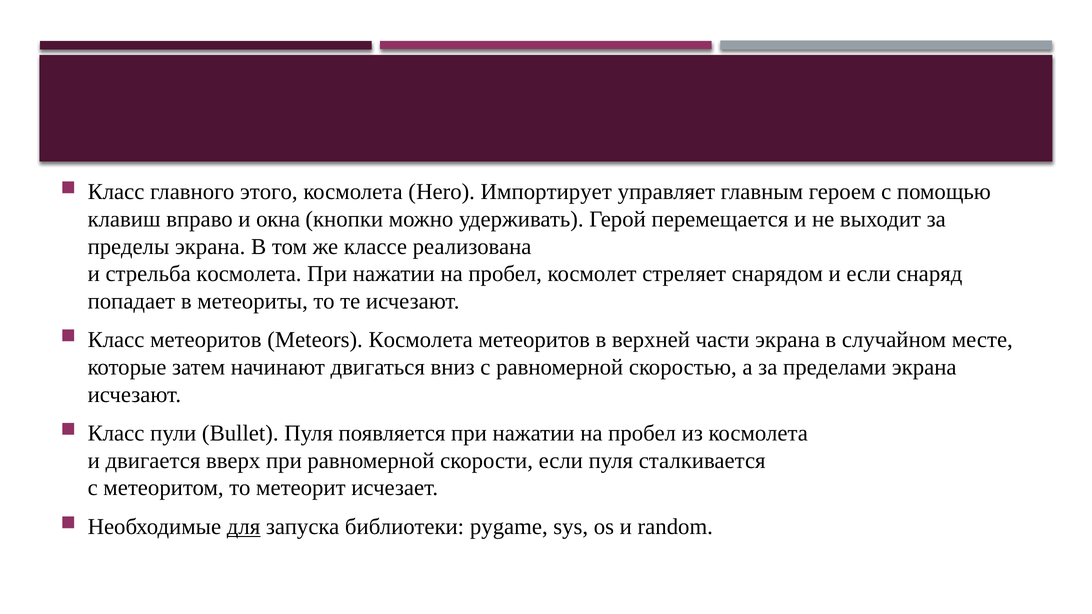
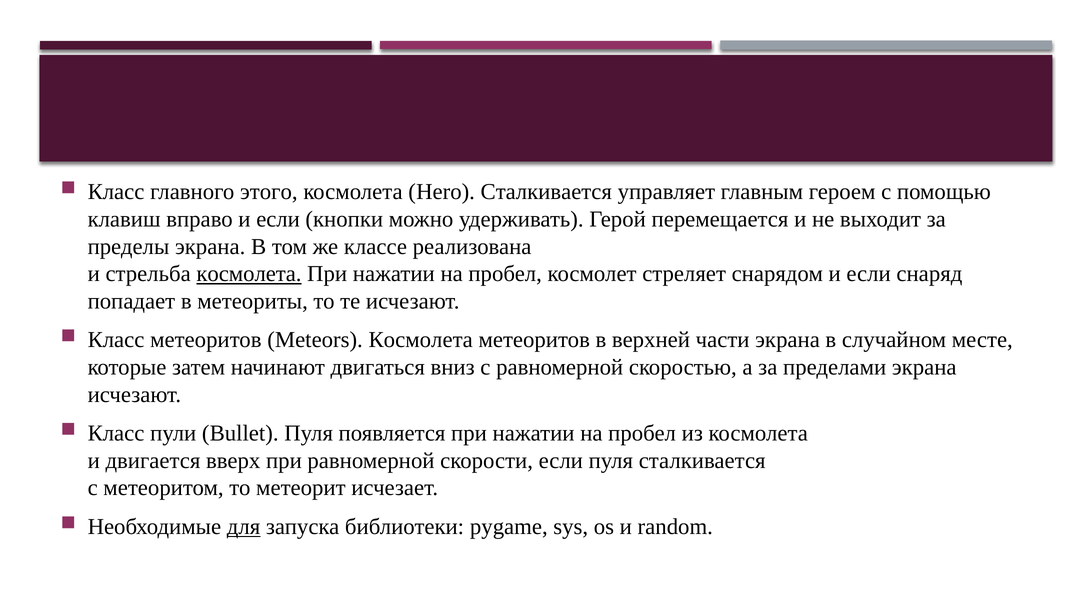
Hero Импортирует: Импортирует -> Сталкивается
вправо и окна: окна -> если
космолета at (249, 274) underline: none -> present
